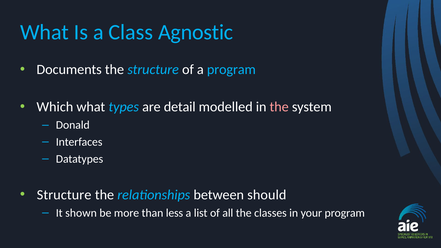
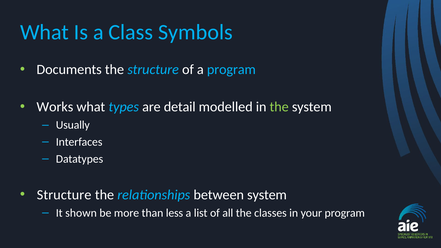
Agnostic: Agnostic -> Symbols
Which: Which -> Works
the at (279, 107) colour: pink -> light green
Donald: Donald -> Usually
between should: should -> system
